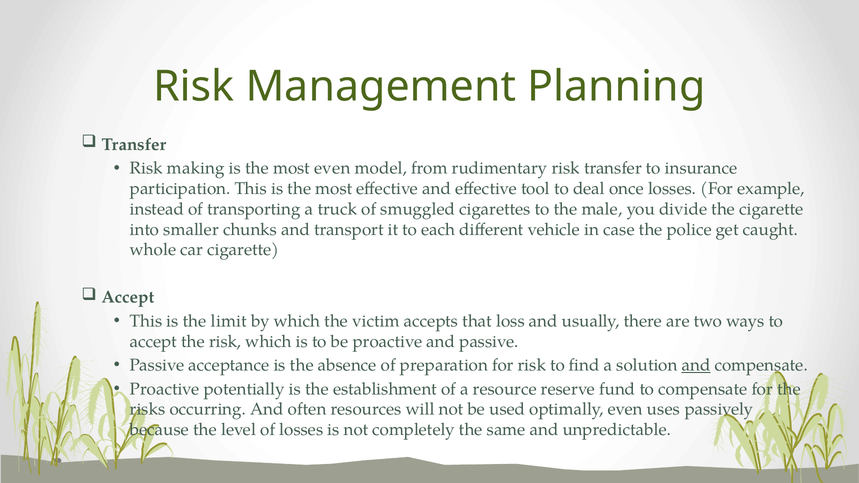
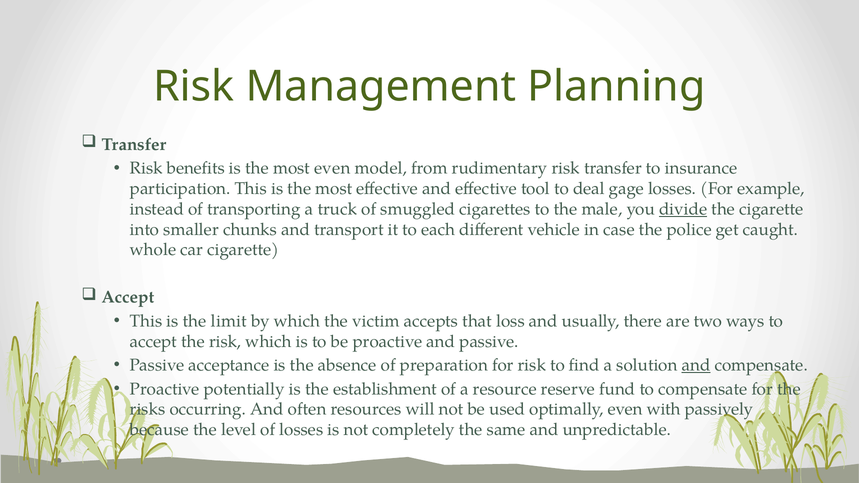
making: making -> benefits
once: once -> gage
divide underline: none -> present
uses: uses -> with
